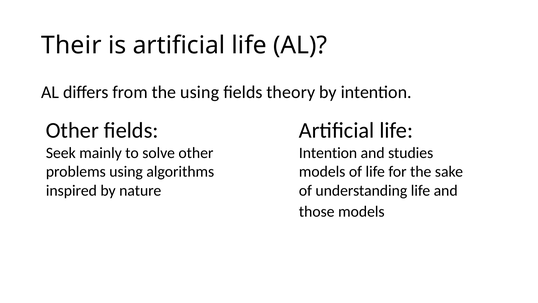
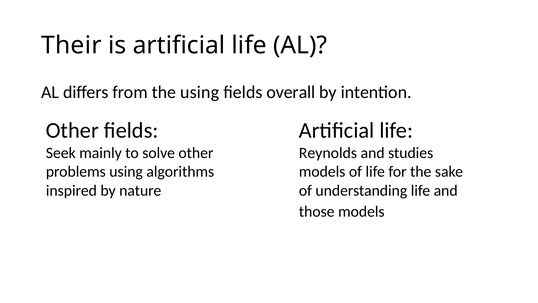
theory: theory -> overall
Intention at (328, 153): Intention -> Reynolds
